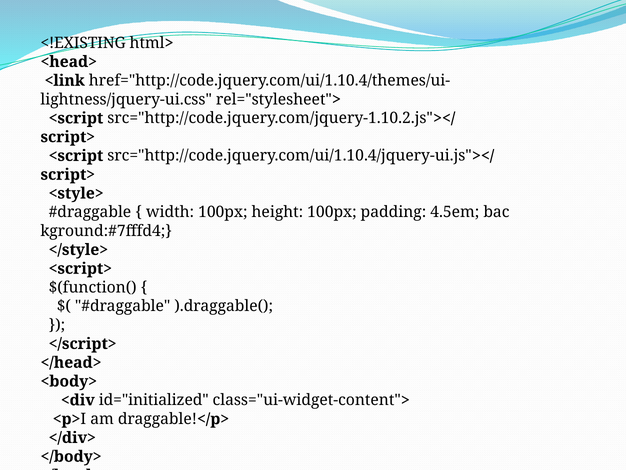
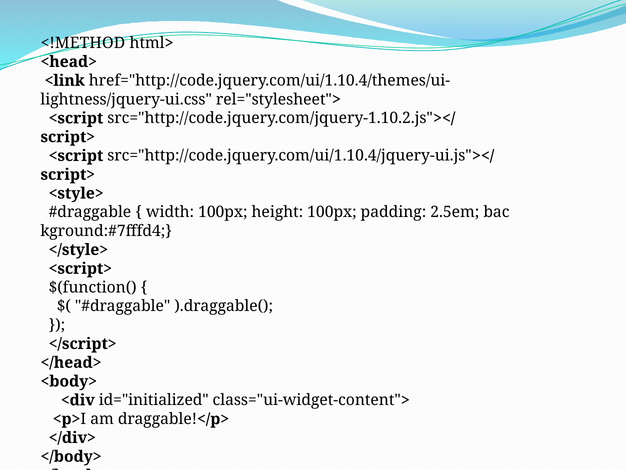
<!EXISTING: <!EXISTING -> <!METHOD
4.5em: 4.5em -> 2.5em
